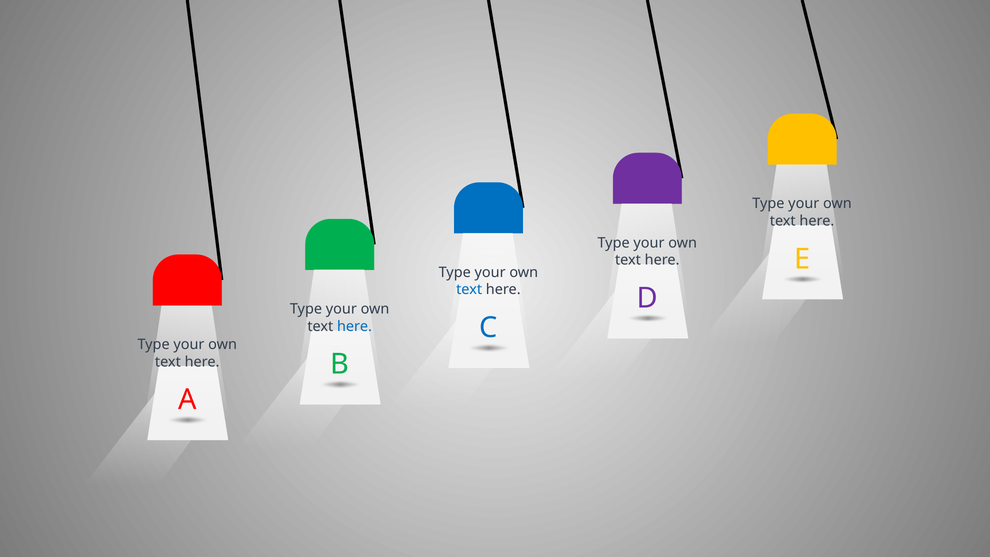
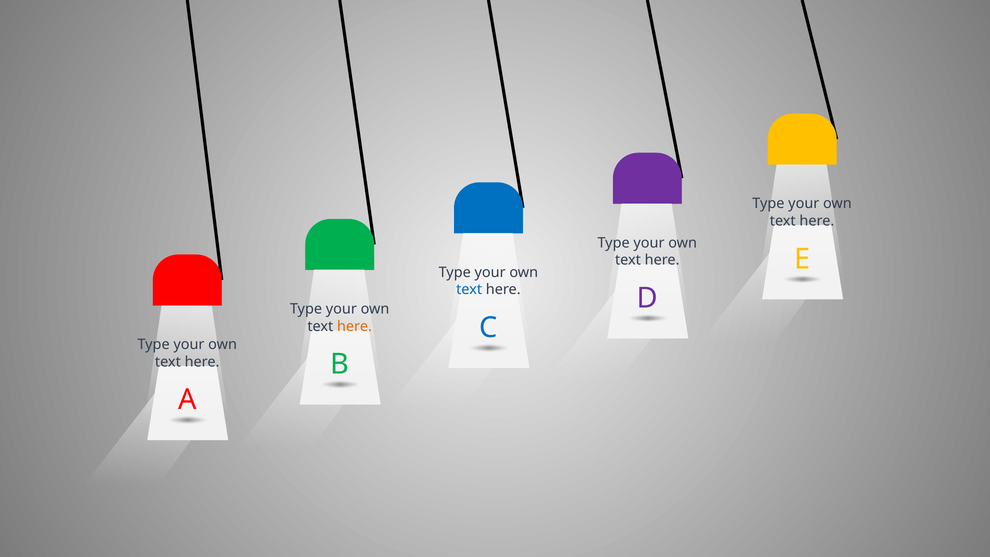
here at (354, 326) colour: blue -> orange
